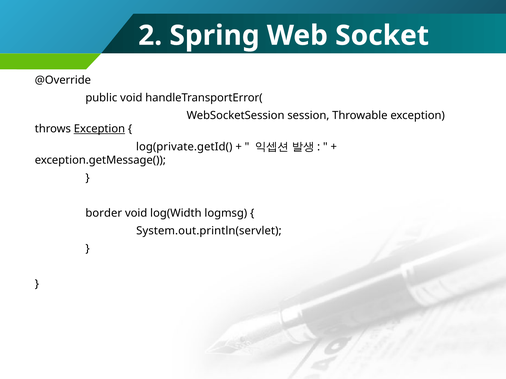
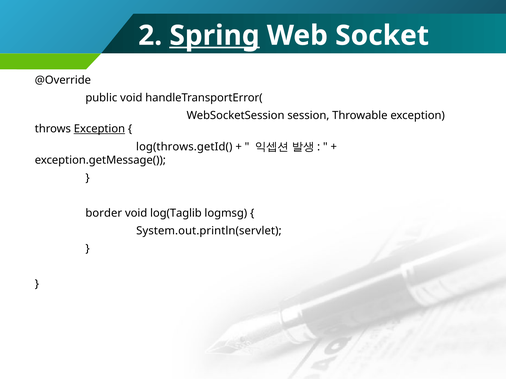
Spring underline: none -> present
log(private.getId(: log(private.getId( -> log(throws.getId(
log(Width: log(Width -> log(Taglib
